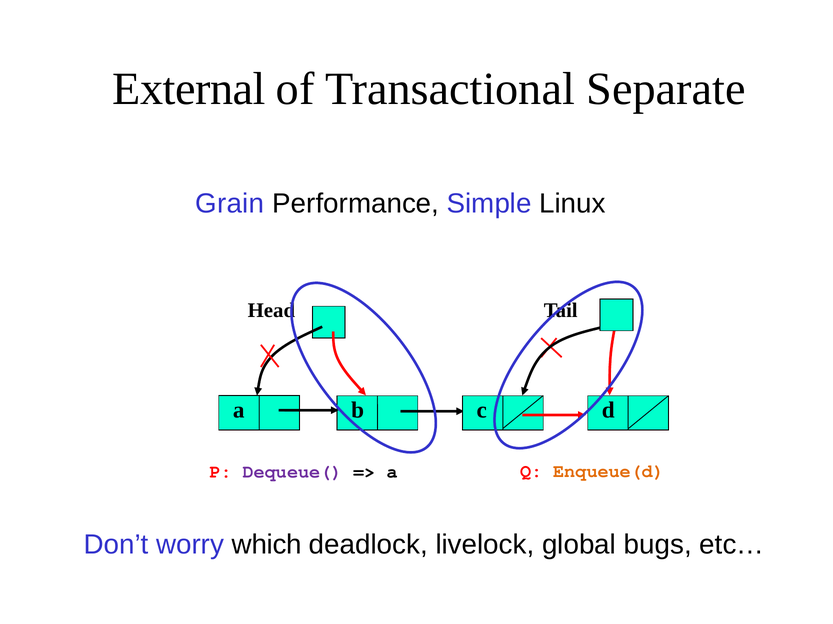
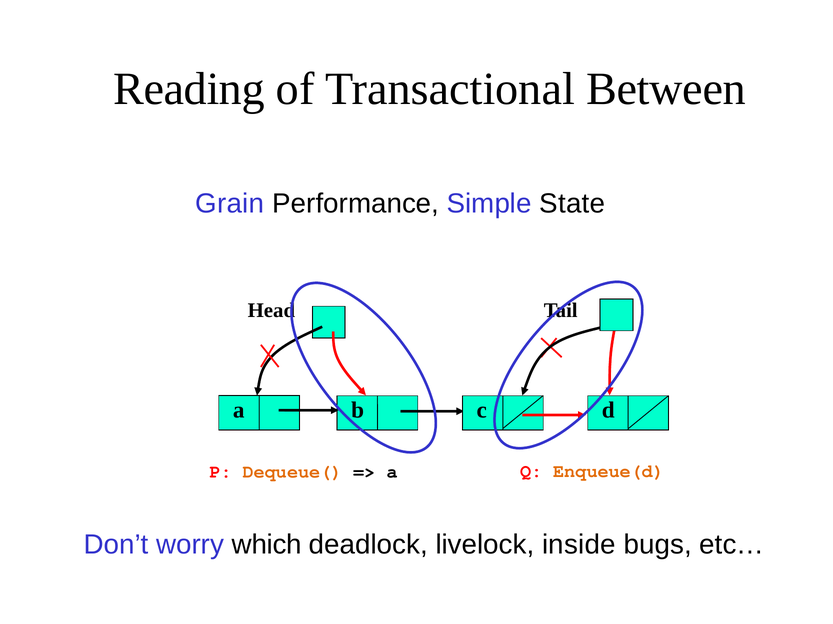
External: External -> Reading
Separate: Separate -> Between
Linux: Linux -> State
Dequeue( colour: purple -> orange
global: global -> inside
